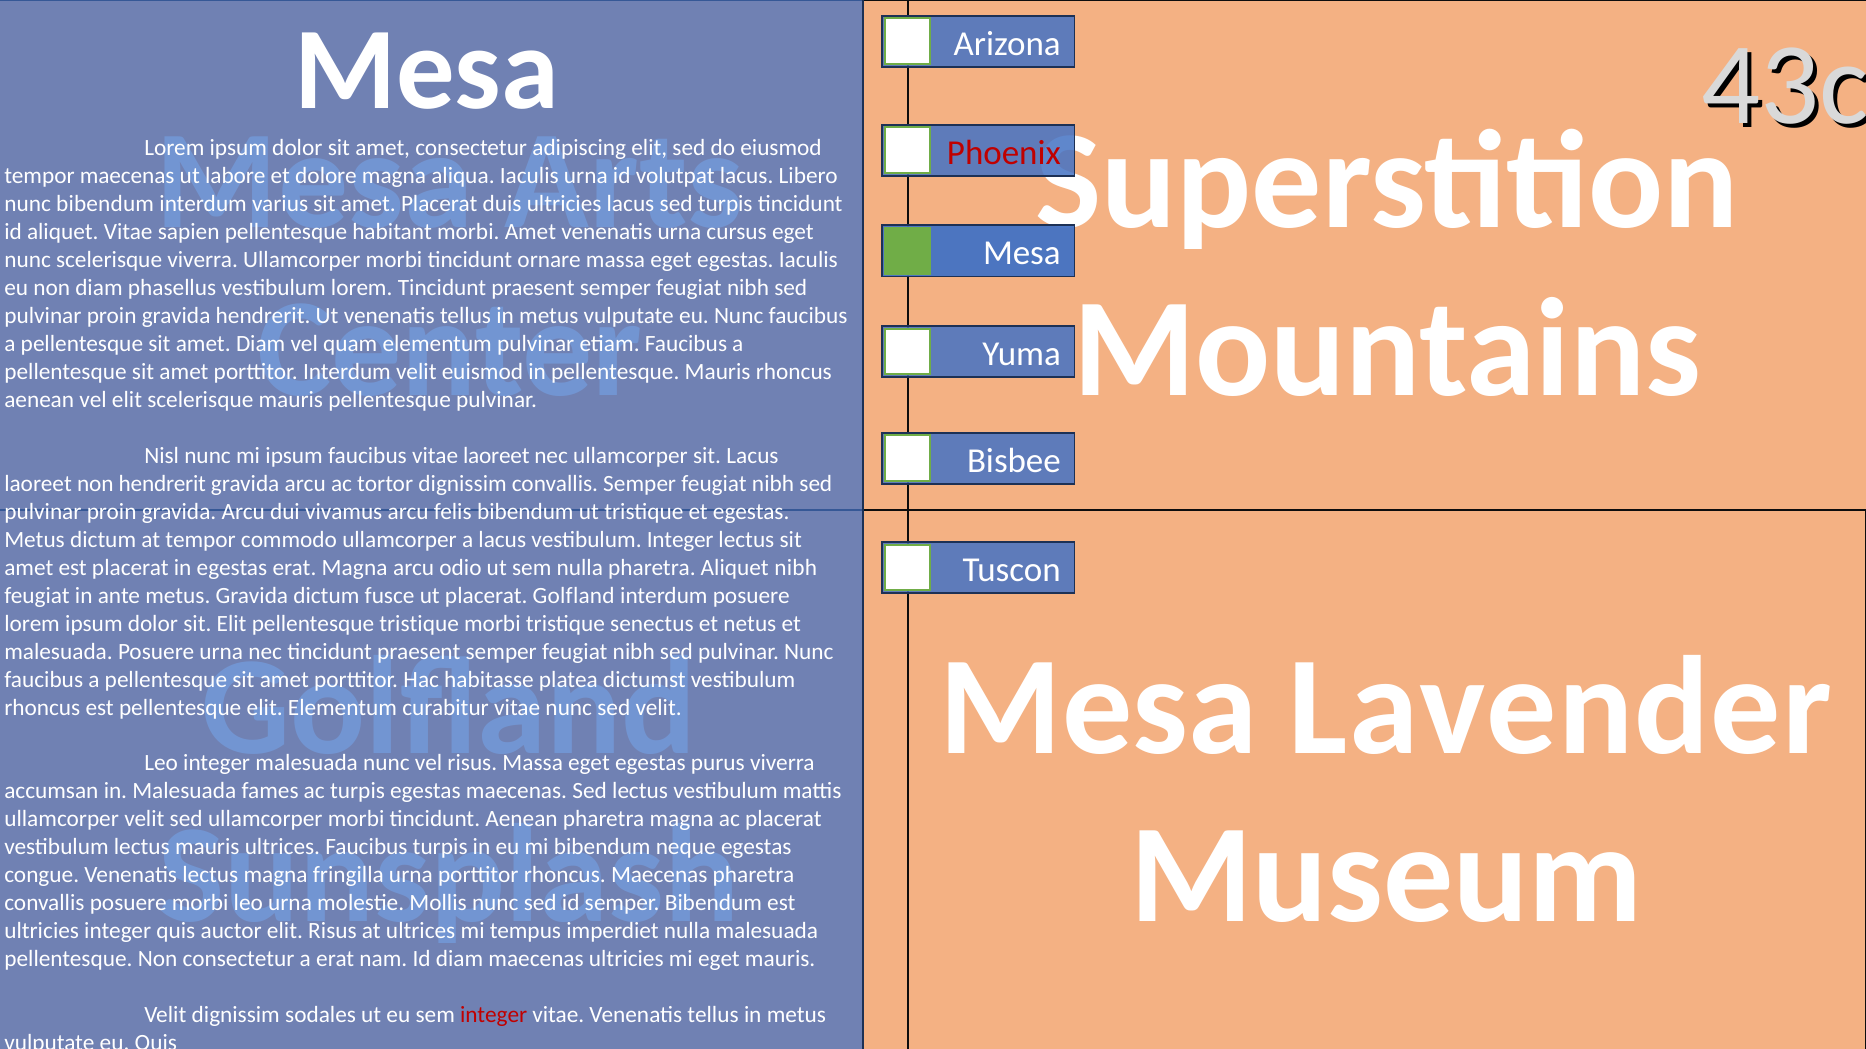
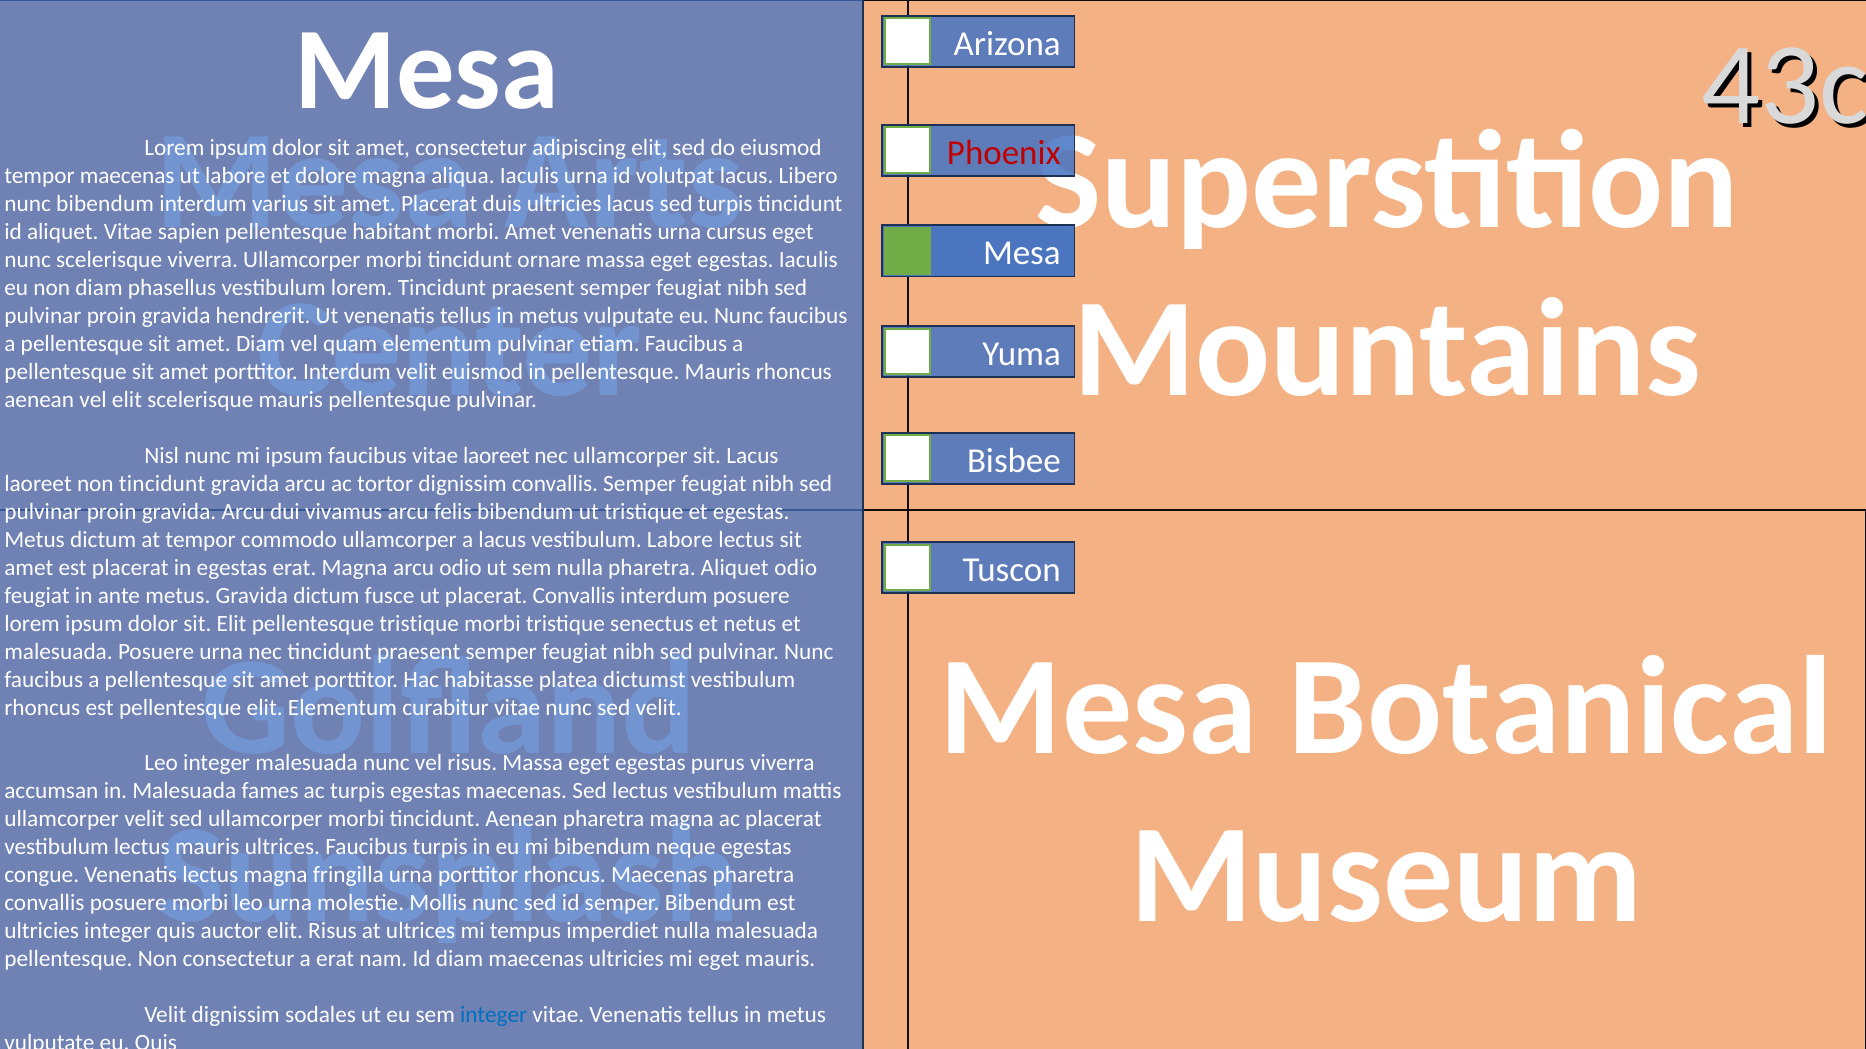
non hendrerit: hendrerit -> tincidunt
vestibulum Integer: Integer -> Labore
Aliquet nibh: nibh -> odio
placerat Golfland: Golfland -> Convallis
Lavender: Lavender -> Botanical
integer at (494, 1016) colour: red -> blue
